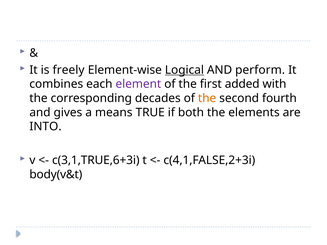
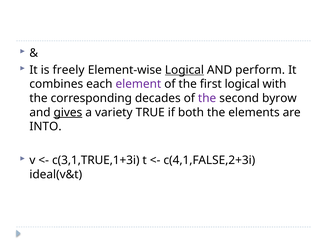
first added: added -> logical
the at (207, 98) colour: orange -> purple
fourth: fourth -> byrow
gives underline: none -> present
means: means -> variety
c(3,1,TRUE,6+3i: c(3,1,TRUE,6+3i -> c(3,1,TRUE,1+3i
body(v&t: body(v&t -> ideal(v&t
